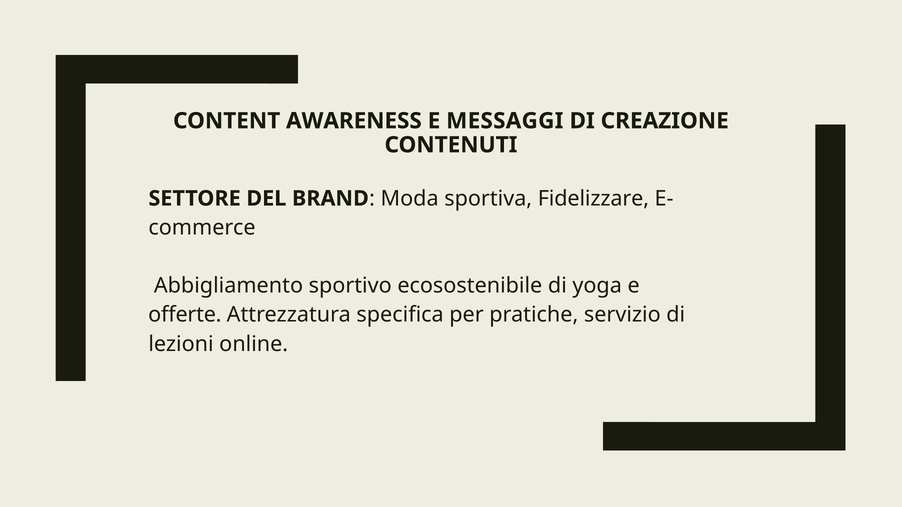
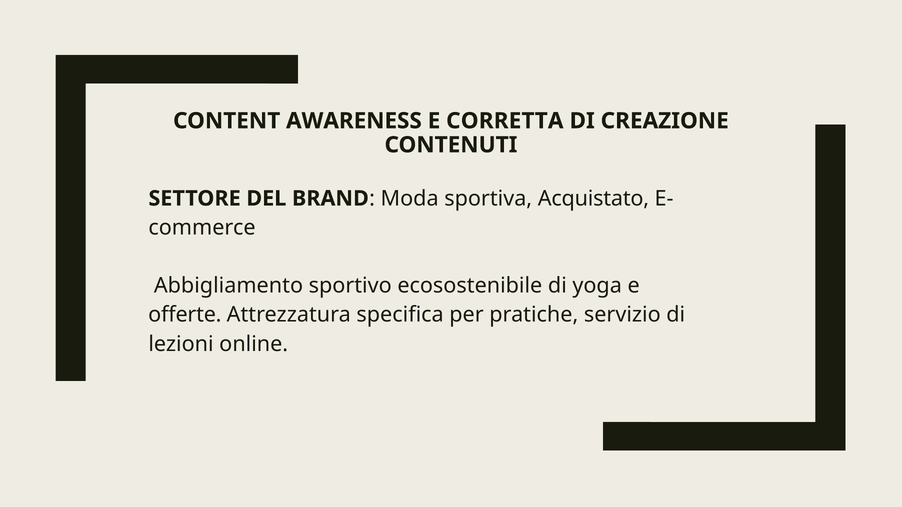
MESSAGGI: MESSAGGI -> CORRETTA
Fidelizzare: Fidelizzare -> Acquistato
